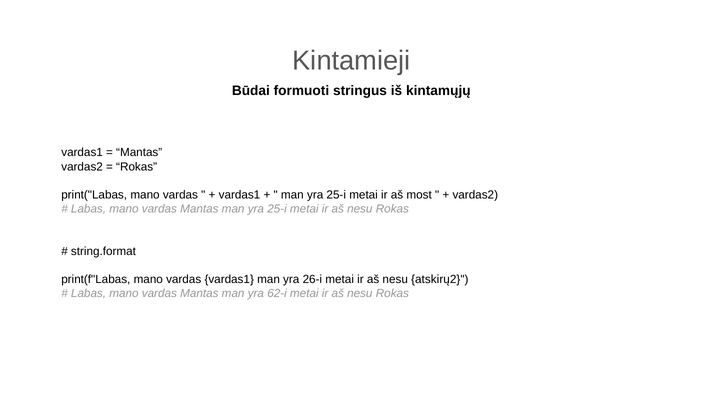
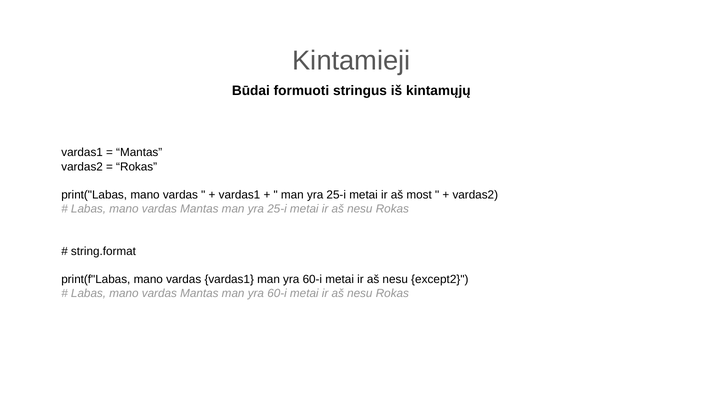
vardas1 man yra 26-i: 26-i -> 60-i
atskirų2: atskirų2 -> except2
Mantas man yra 62-i: 62-i -> 60-i
